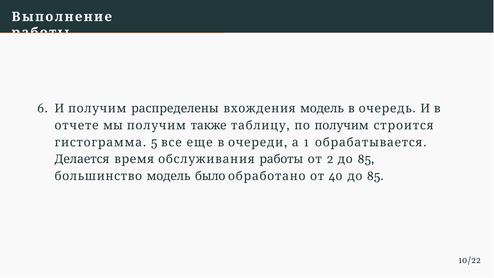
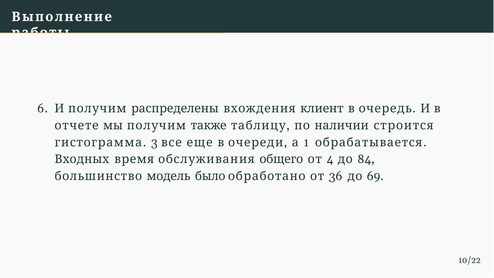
вхождения модель: модель -> клиент
по получим: получим -> наличии
5: 5 -> 3
Делается: Делается -> Входных
обслуживания работы: работы -> общего
2: 2 -> 4
85 at (366, 159): 85 -> 84
40: 40 -> 36
85 at (375, 176): 85 -> 69
